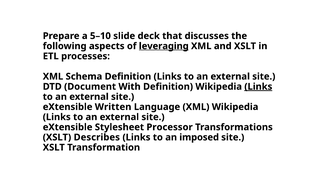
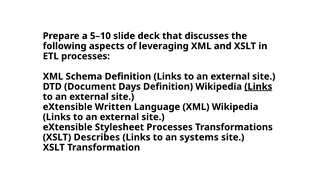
leveraging underline: present -> none
With: With -> Days
Stylesheet Processor: Processor -> Processes
imposed: imposed -> systems
